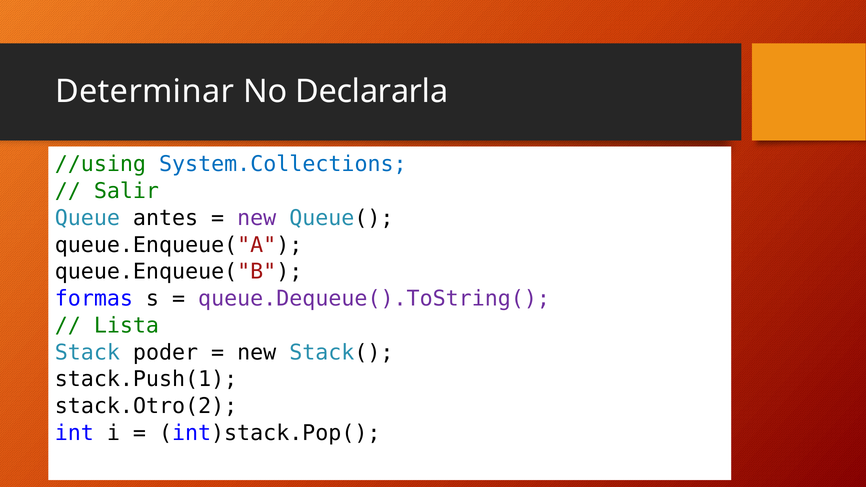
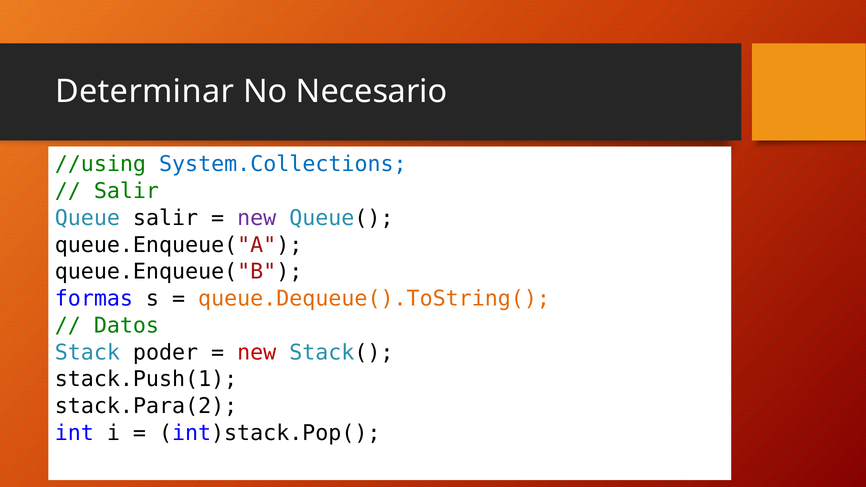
Declararla: Declararla -> Necesario
Queue antes: antes -> salir
queue.Dequeue().ToString( colour: purple -> orange
Lista: Lista -> Datos
new at (257, 353) colour: black -> red
stack.Otro(2: stack.Otro(2 -> stack.Para(2
